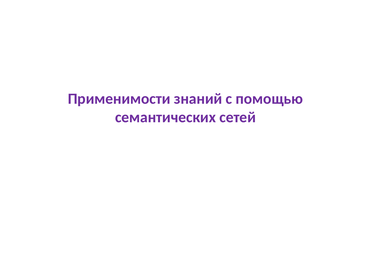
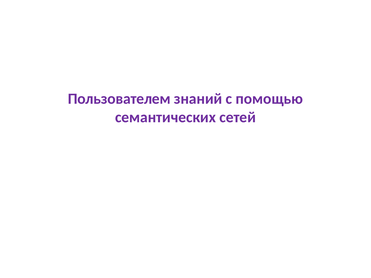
Применимости: Применимости -> Пользователем
